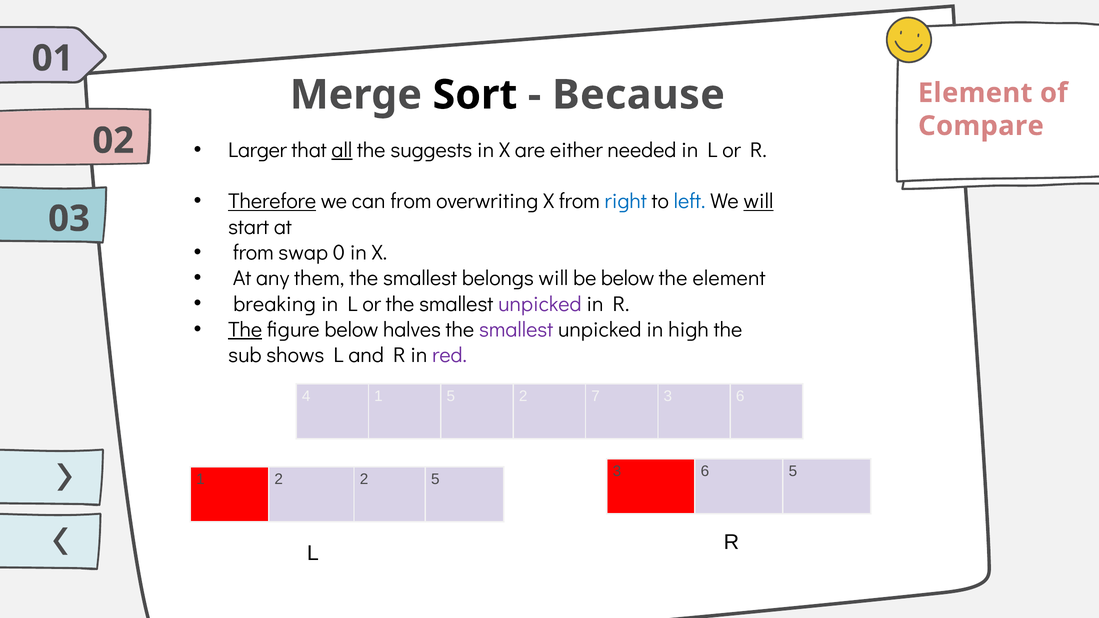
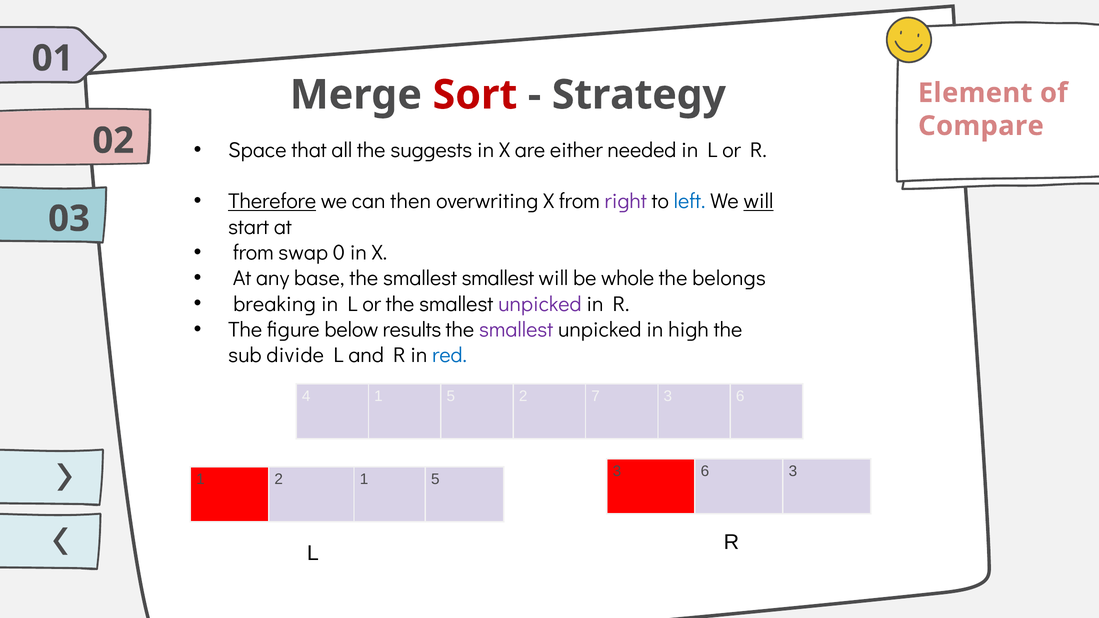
Sort colour: black -> red
Because: Because -> Strategy
Larger: Larger -> Space
all underline: present -> none
can from: from -> then
right colour: blue -> purple
them: them -> base
smallest belongs: belongs -> smallest
be below: below -> whole
the element: element -> belongs
The at (245, 330) underline: present -> none
halves: halves -> results
shows: shows -> divide
red colour: purple -> blue
6 5: 5 -> 3
2 2: 2 -> 1
